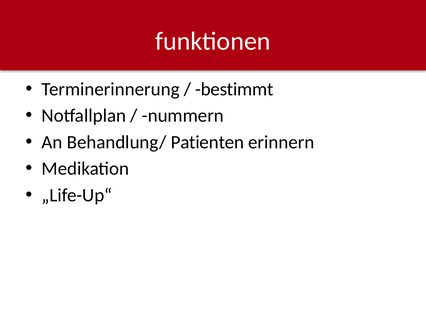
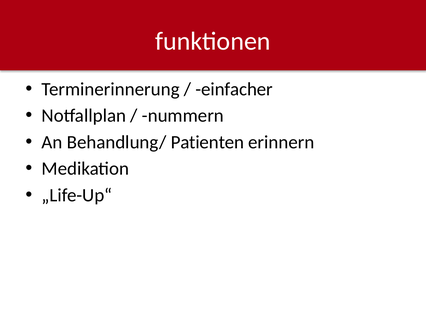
bestimmt: bestimmt -> einfacher
